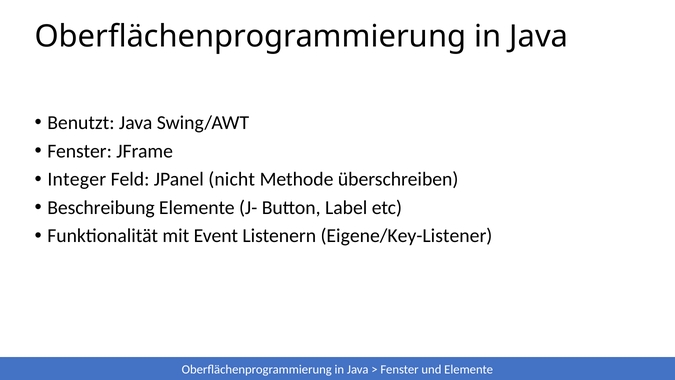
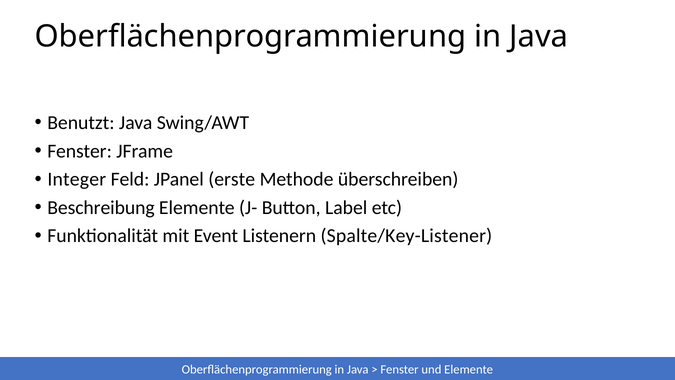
nicht: nicht -> erste
Eigene/Key-Listener: Eigene/Key-Listener -> Spalte/Key-Listener
